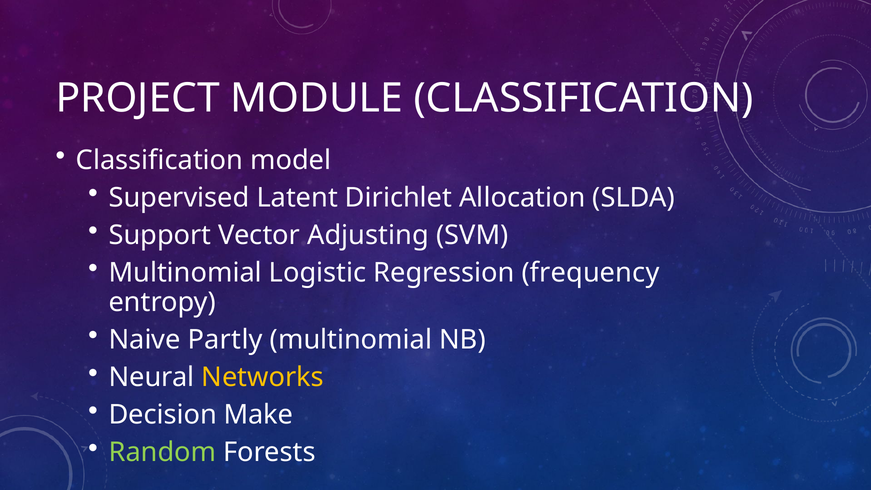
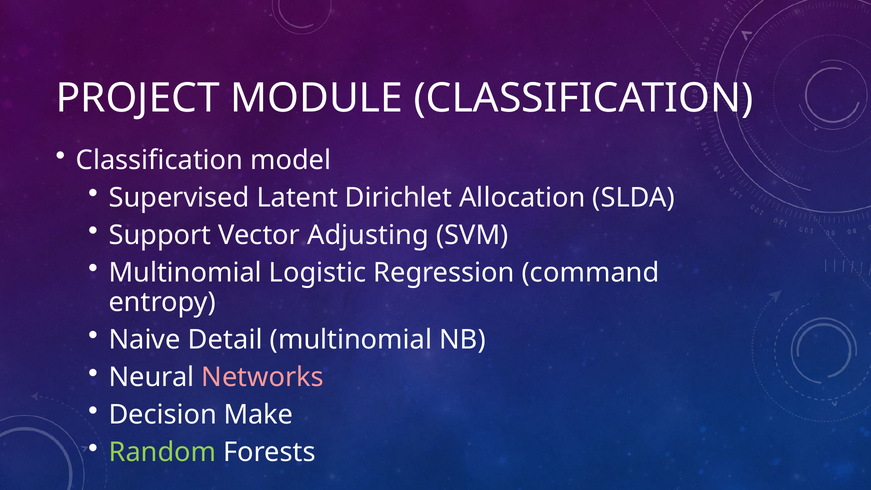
frequency: frequency -> command
Partly: Partly -> Detail
Networks colour: yellow -> pink
